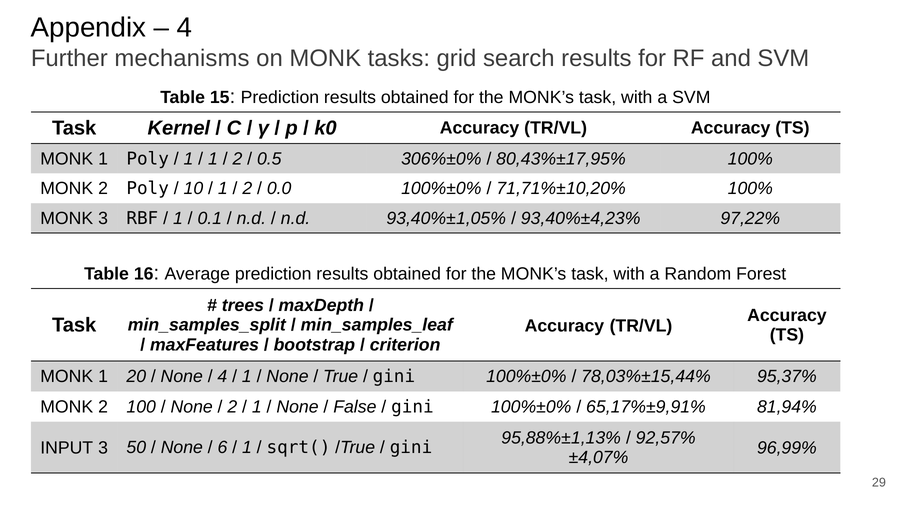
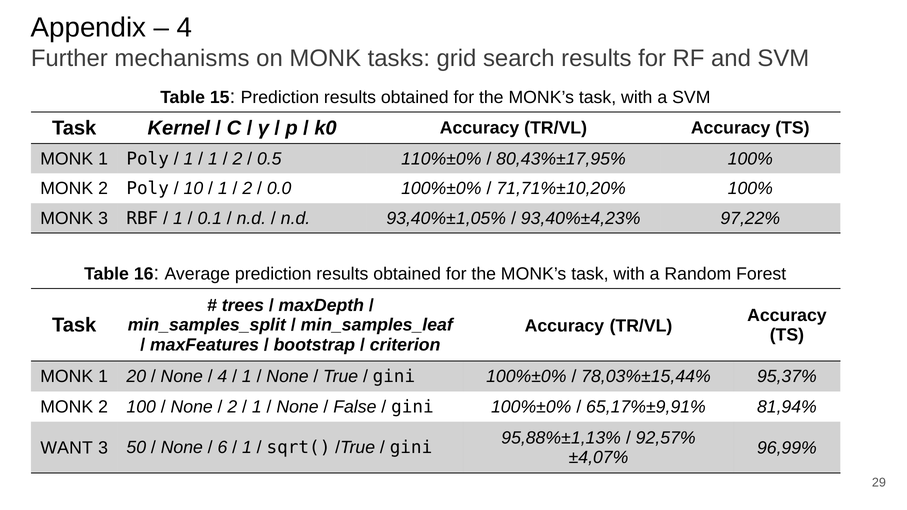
306%±0%: 306%±0% -> 110%±0%
INPUT: INPUT -> WANT
